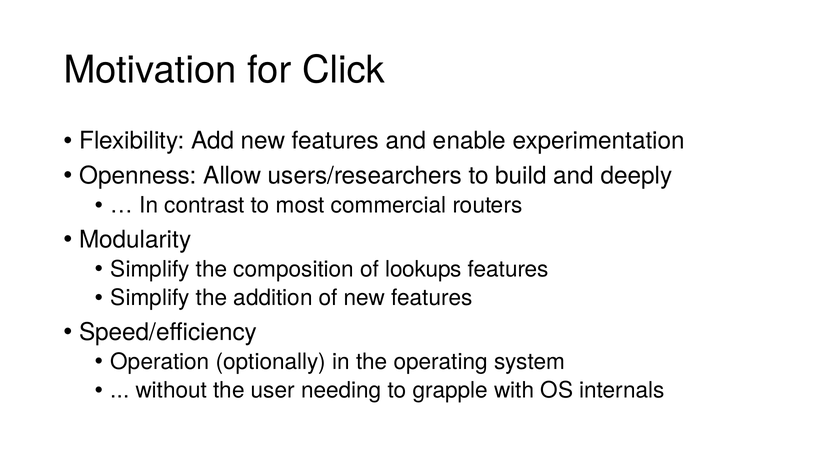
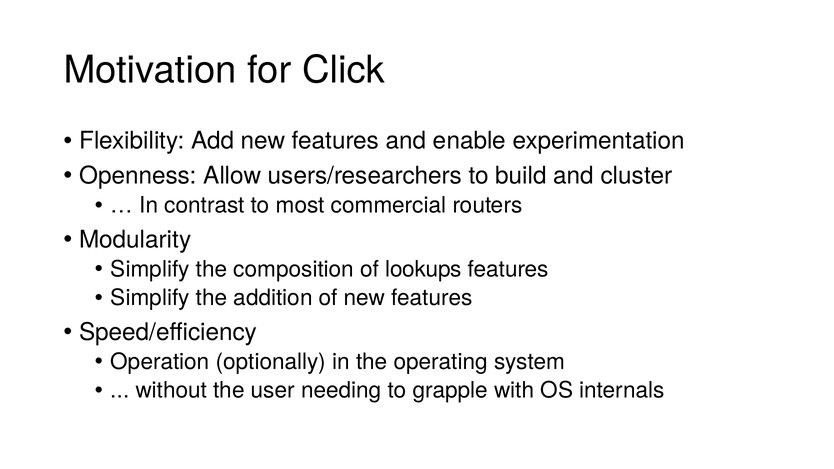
deeply: deeply -> cluster
